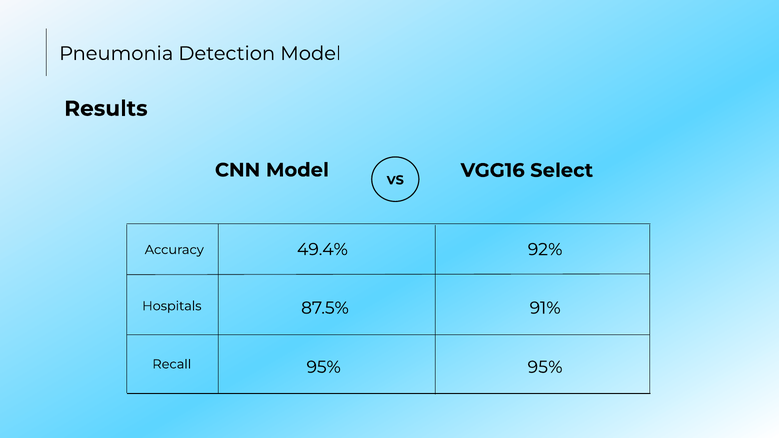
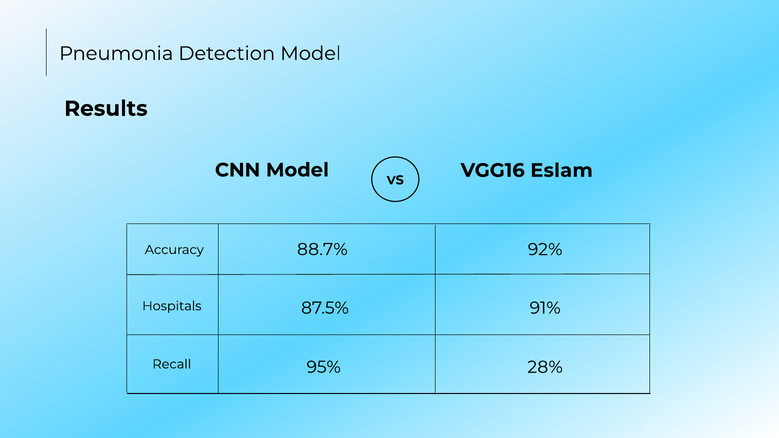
Select: Select -> Eslam
49.4%: 49.4% -> 88.7%
Recall 95%: 95% -> 28%
